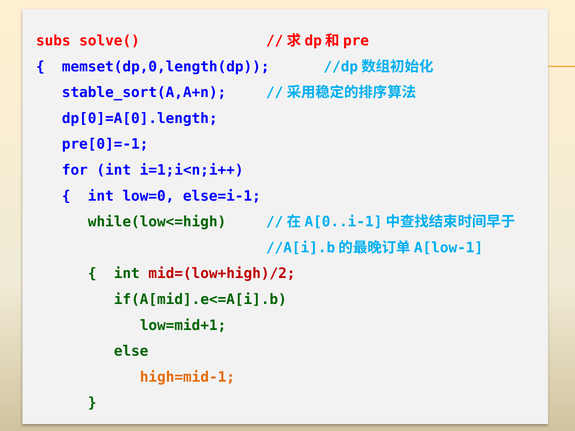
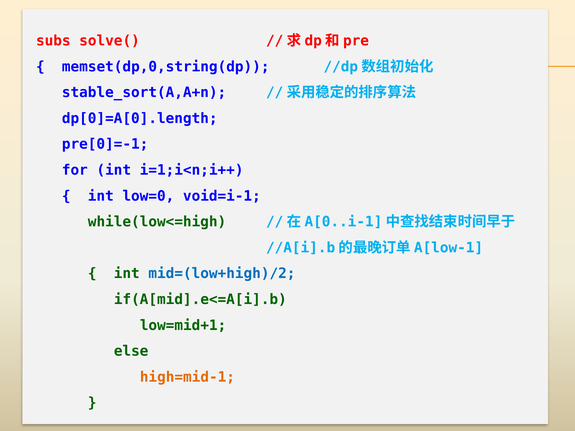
memset(dp,0,length(dp: memset(dp,0,length(dp -> memset(dp,0,string(dp
else=i-1: else=i-1 -> void=i-1
mid=(low+high)/2 colour: red -> blue
